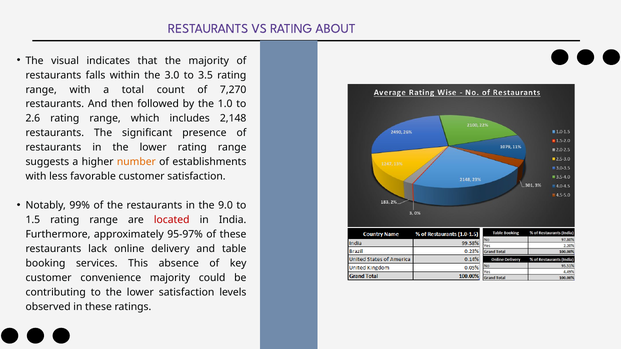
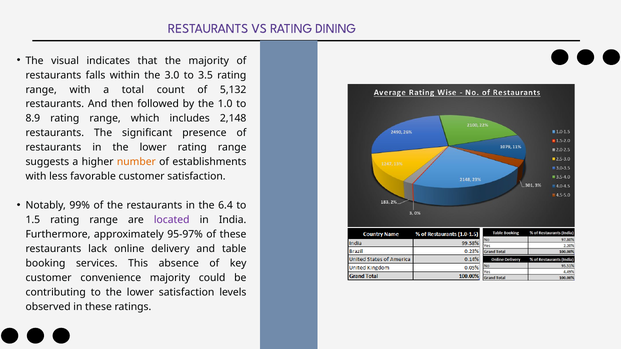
ABOUT: ABOUT -> DINING
7,270: 7,270 -> 5,132
2.6: 2.6 -> 8.9
9.0: 9.0 -> 6.4
located colour: red -> purple
